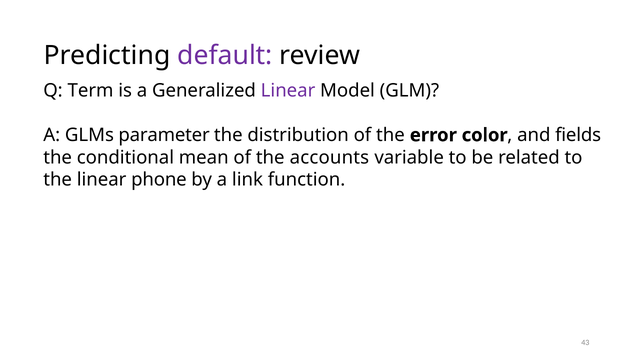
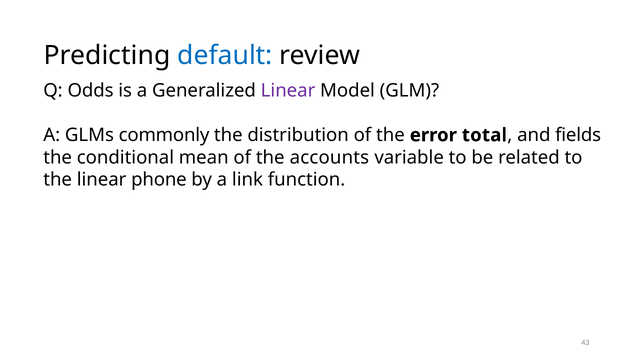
default colour: purple -> blue
Term: Term -> Odds
parameter: parameter -> commonly
color: color -> total
